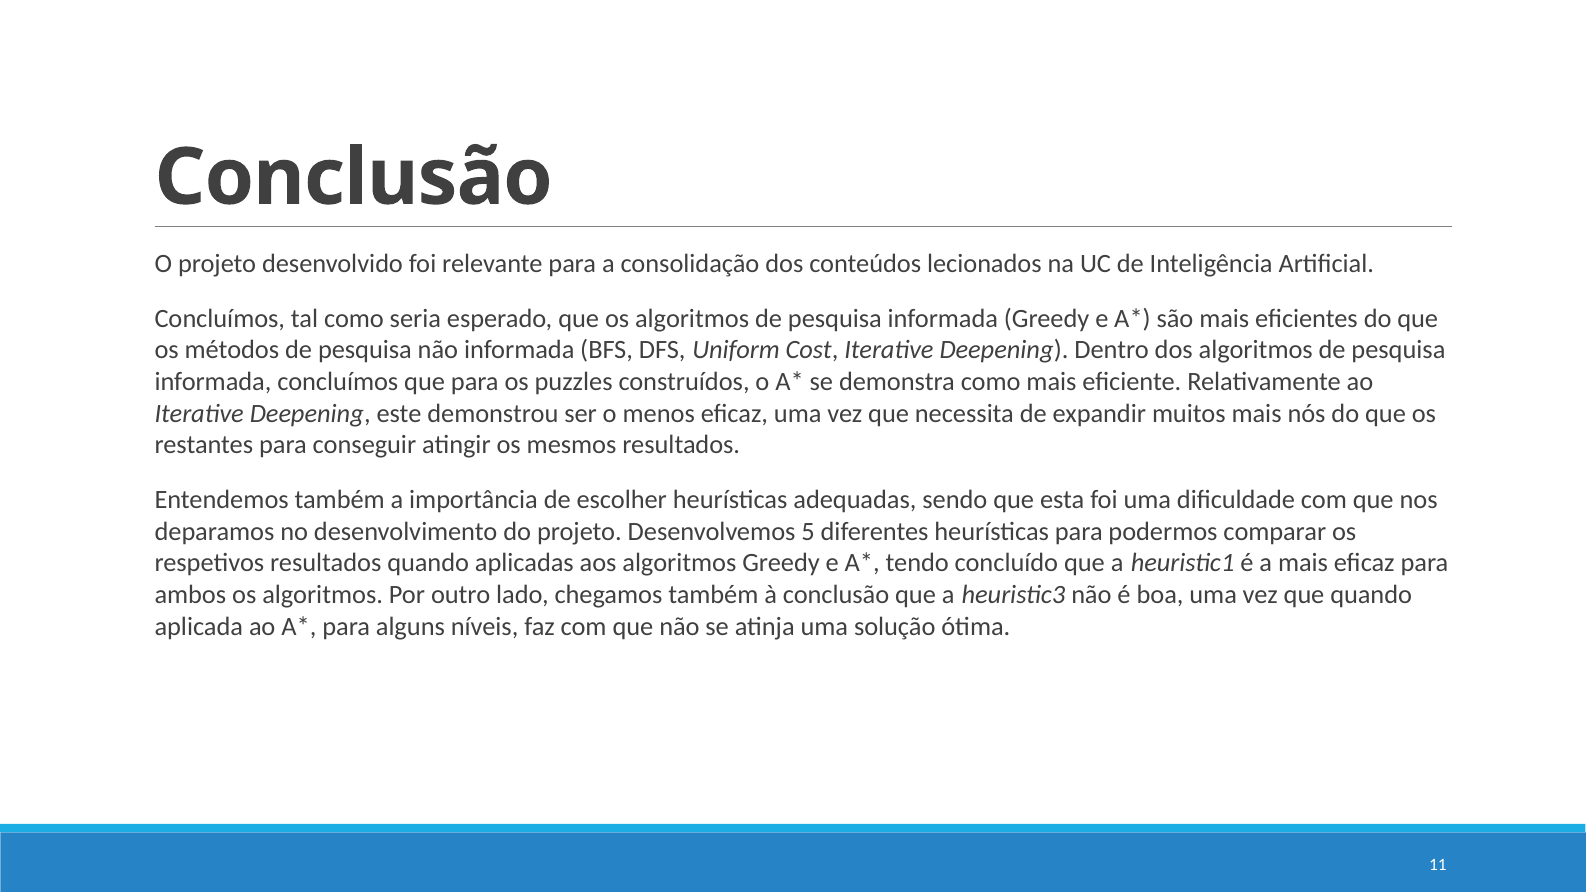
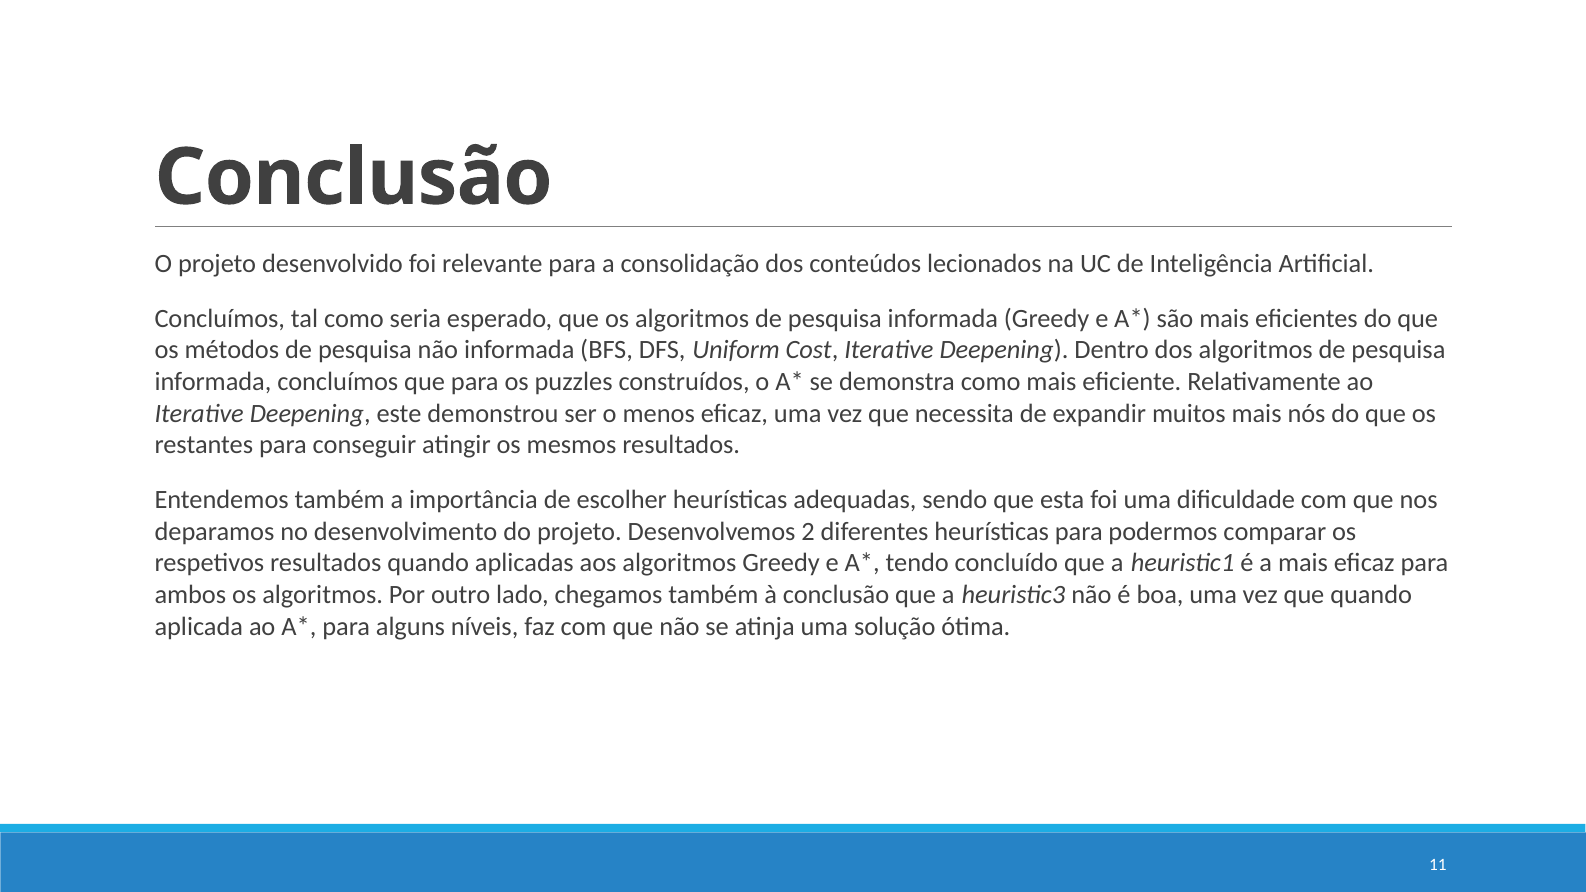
5: 5 -> 2
